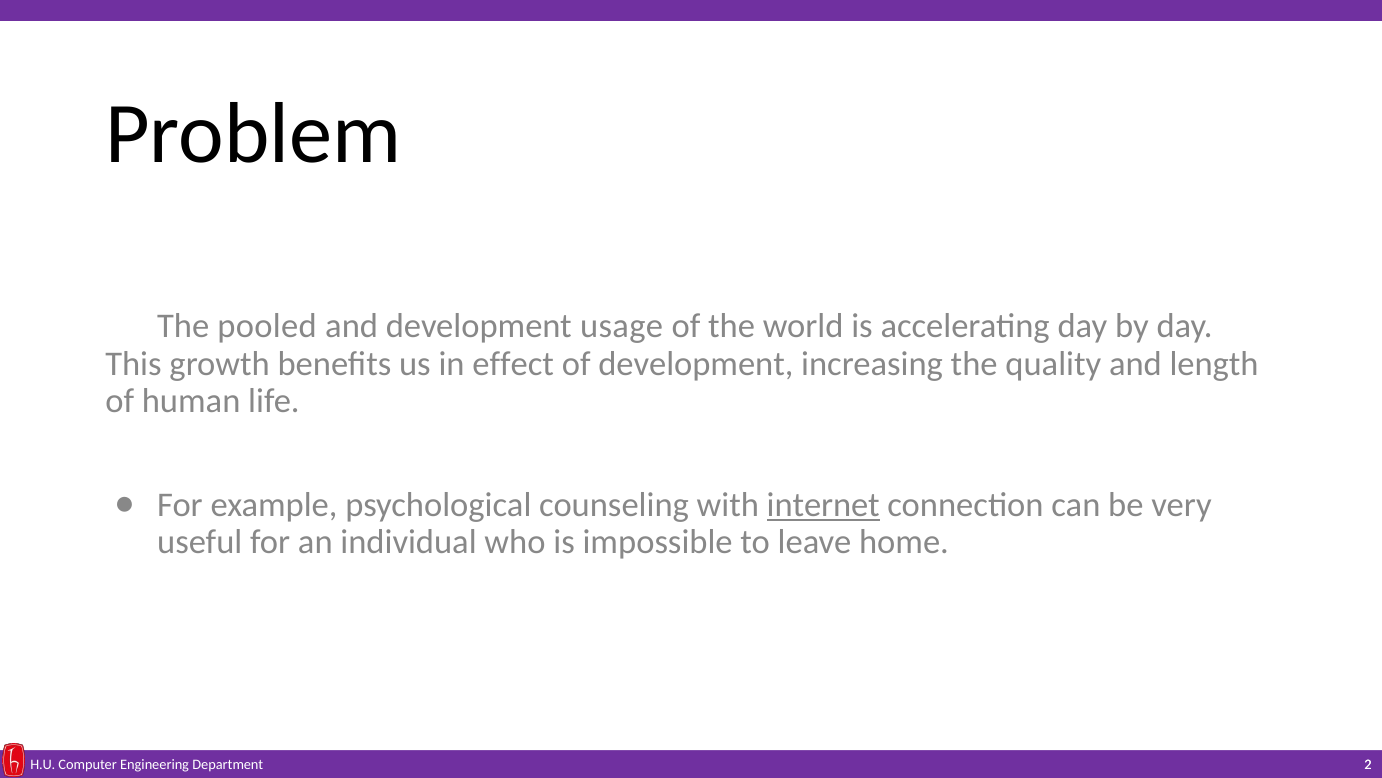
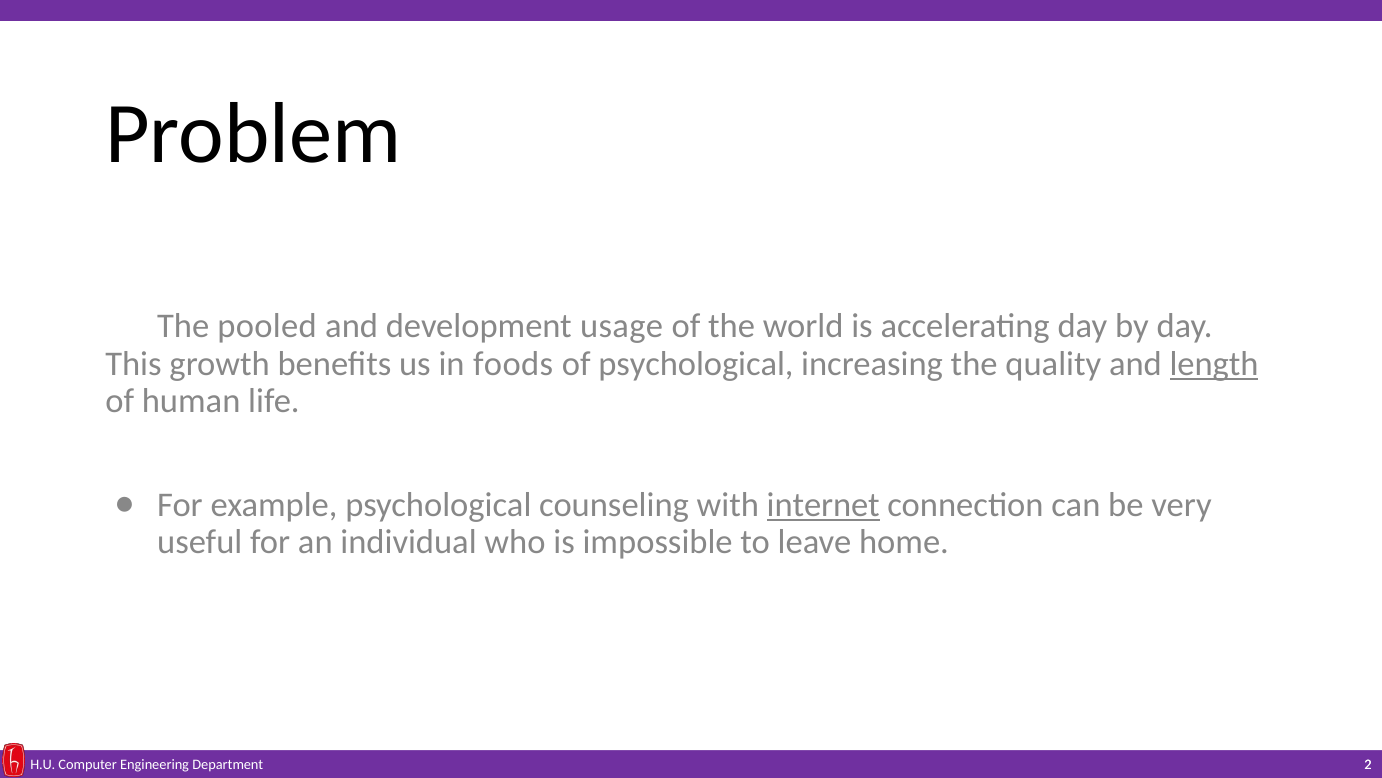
effect: effect -> foods
of development: development -> psychological
length underline: none -> present
